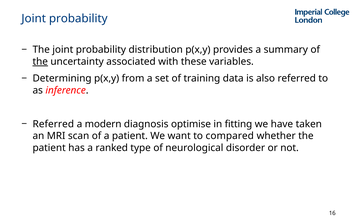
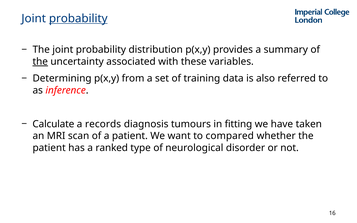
probability at (78, 19) underline: none -> present
Referred at (53, 124): Referred -> Calculate
modern: modern -> records
optimise: optimise -> tumours
